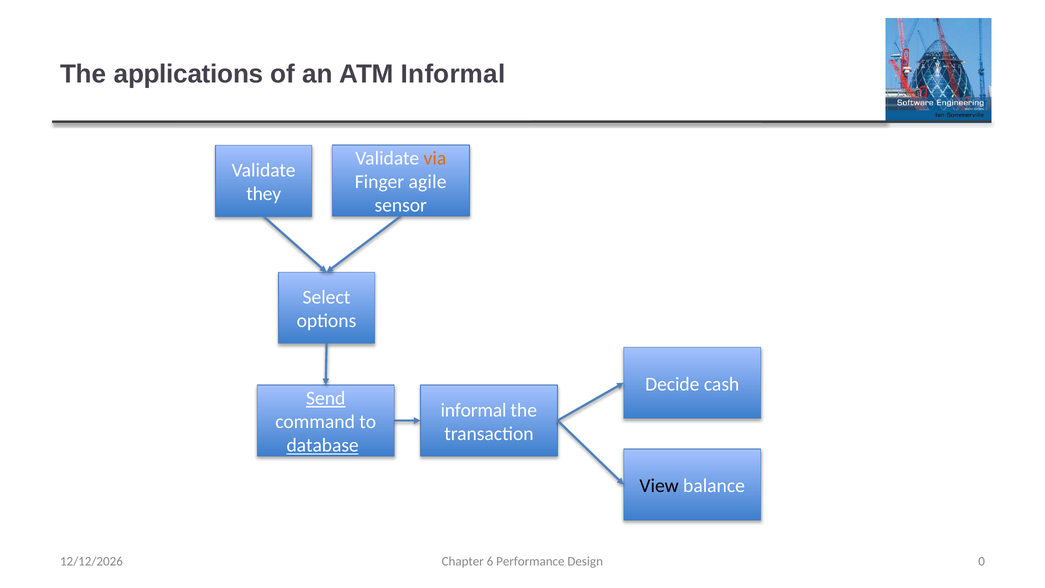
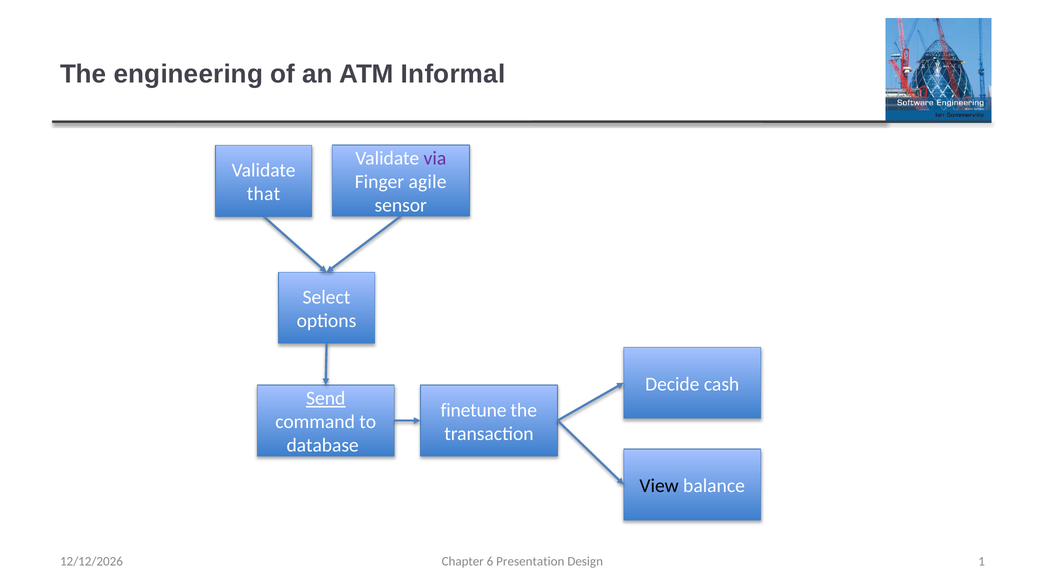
applications: applications -> engineering
via colour: orange -> purple
they: they -> that
informal at (474, 410): informal -> finetune
database underline: present -> none
Performance: Performance -> Presentation
0: 0 -> 1
